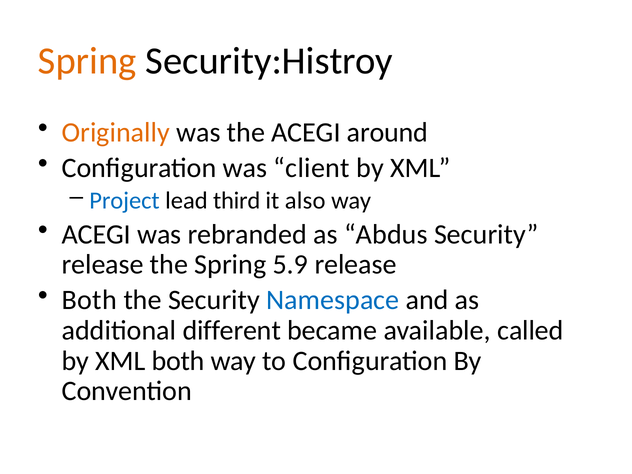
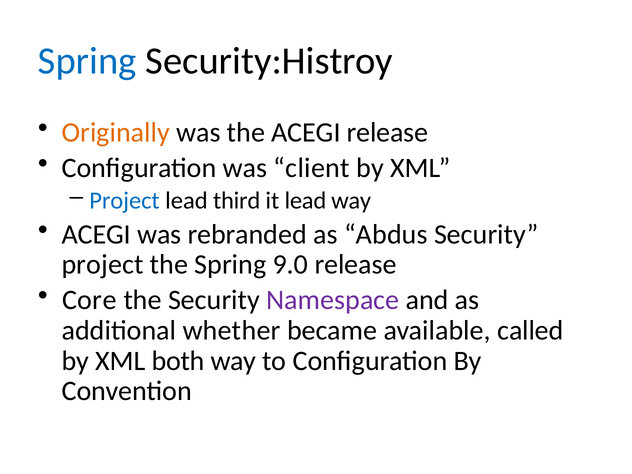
Spring at (87, 61) colour: orange -> blue
ACEGI around: around -> release
it also: also -> lead
release at (103, 265): release -> project
5.9: 5.9 -> 9.0
Both at (89, 300): Both -> Core
Namespace colour: blue -> purple
different: different -> whether
